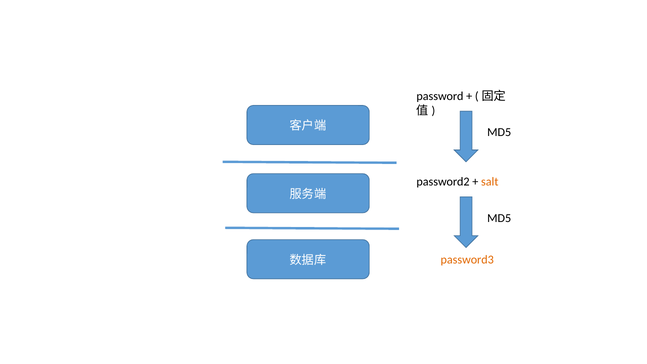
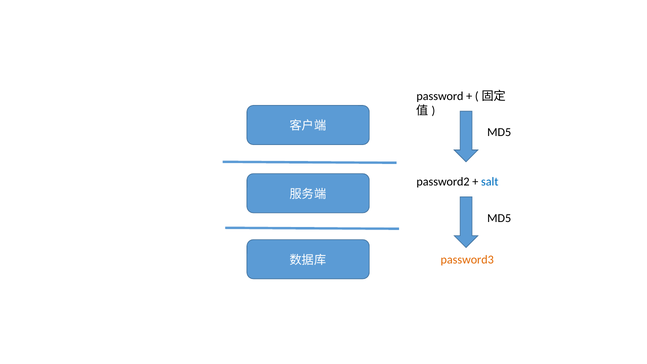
salt colour: orange -> blue
